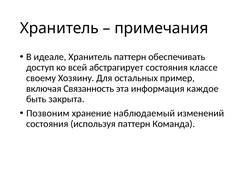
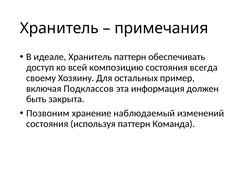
абстрагирует: абстрагирует -> композицию
классе: классе -> всегда
Связанность: Связанность -> Подклассов
каждое: каждое -> должен
